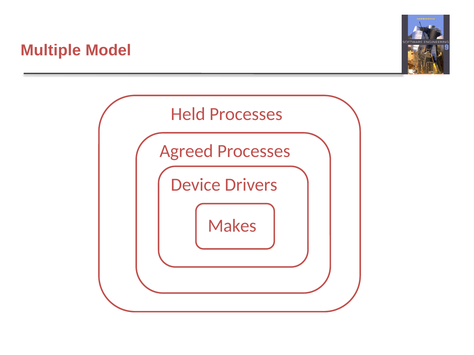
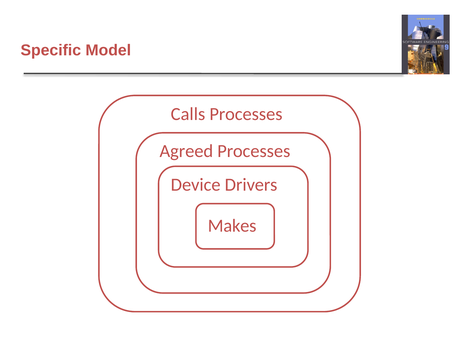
Multiple: Multiple -> Specific
Held: Held -> Calls
